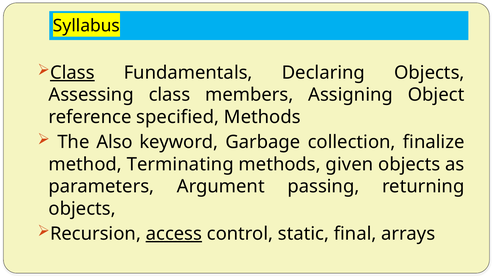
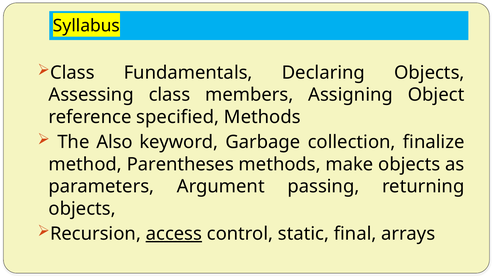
Class at (72, 73) underline: present -> none
Terminating: Terminating -> Parentheses
given: given -> make
